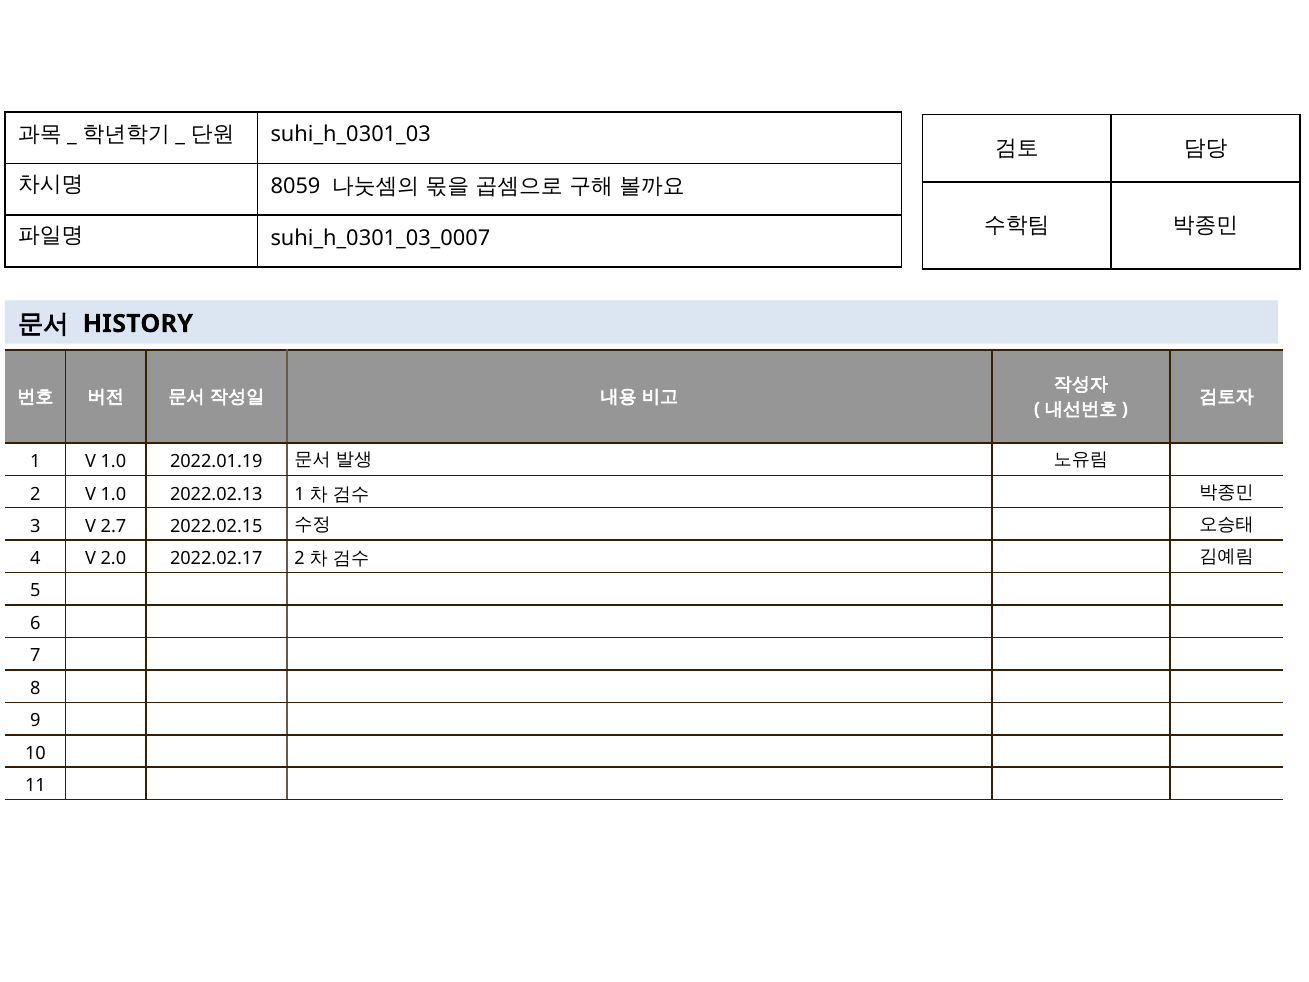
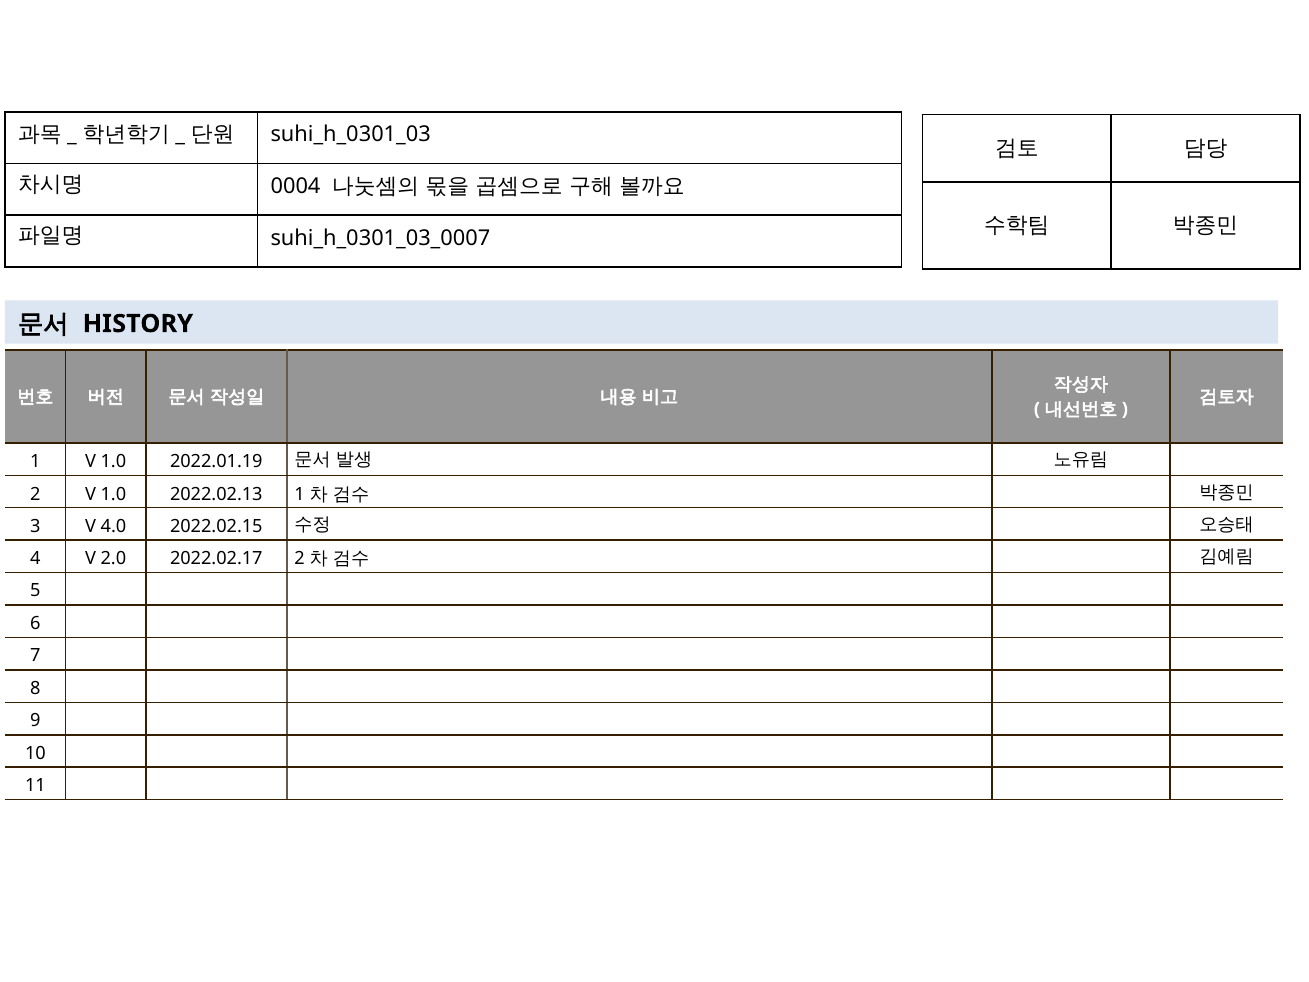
8059: 8059 -> 0004
2.7: 2.7 -> 4.0
